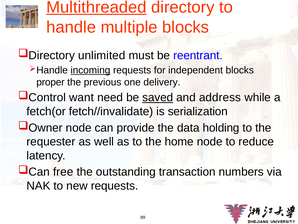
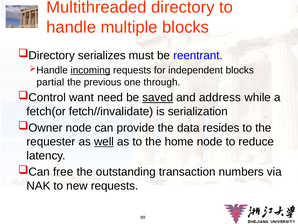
Multithreaded underline: present -> none
unlimited: unlimited -> serializes
proper: proper -> partial
delivery: delivery -> through
holding: holding -> resides
well underline: none -> present
